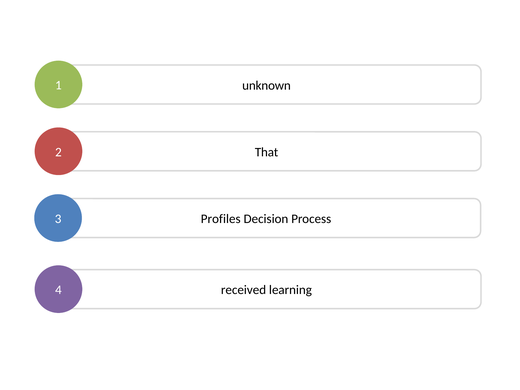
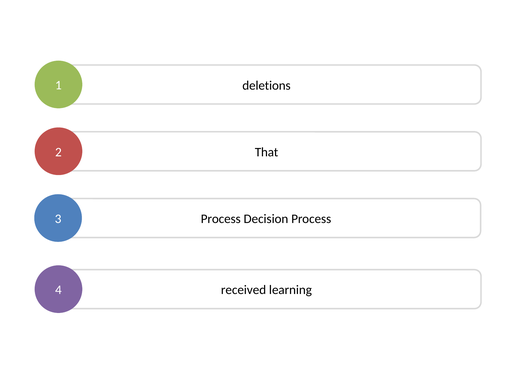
unknown: unknown -> deletions
Profiles at (221, 219): Profiles -> Process
